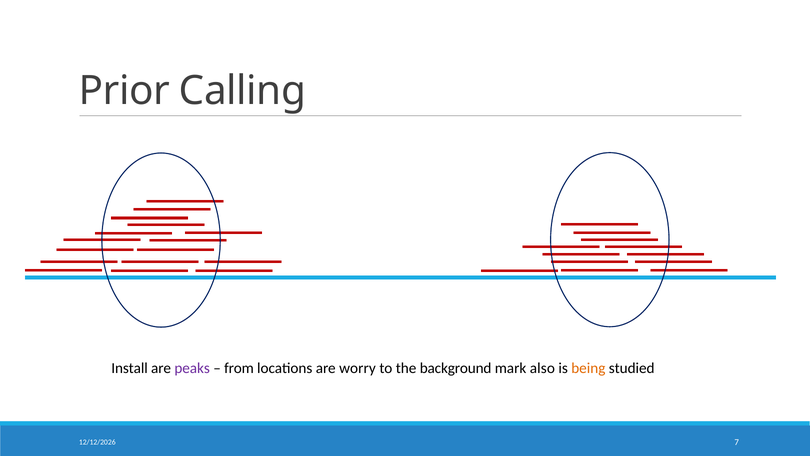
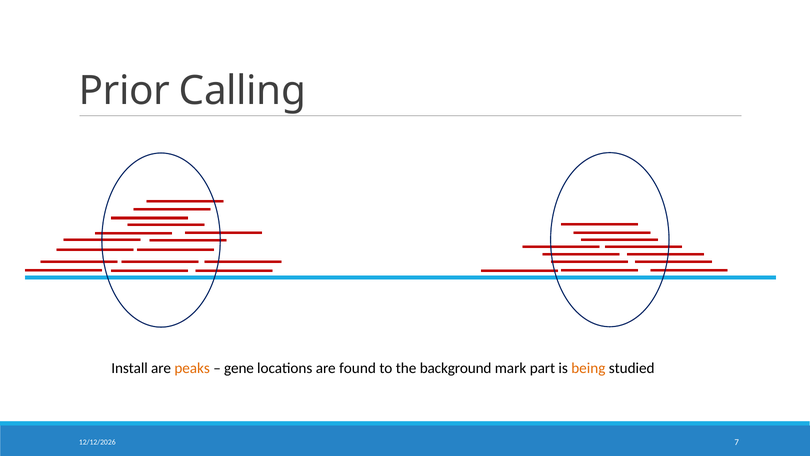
peaks colour: purple -> orange
from: from -> gene
worry: worry -> found
also: also -> part
